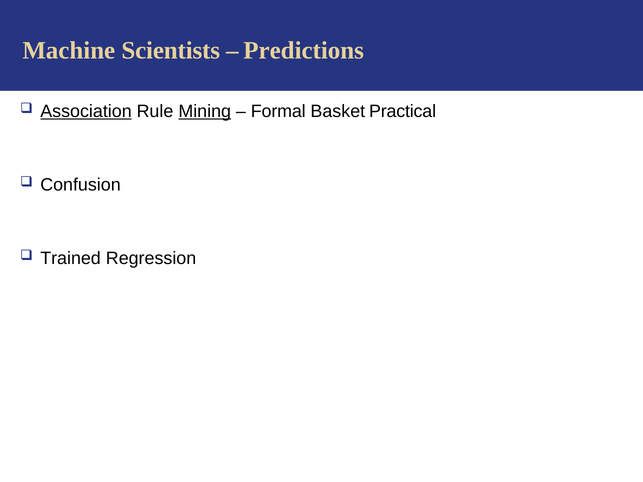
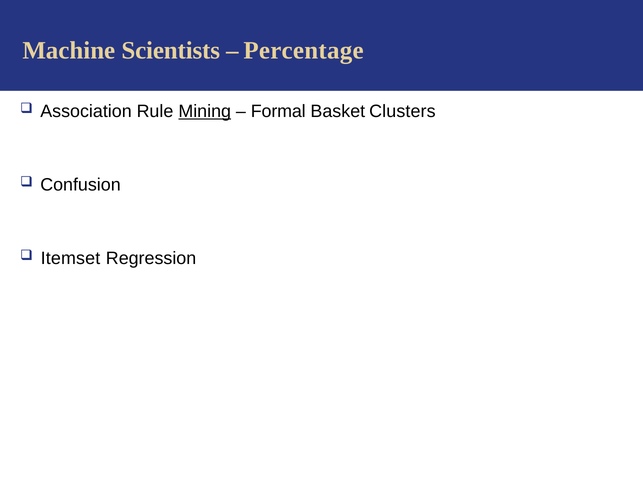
Predictions: Predictions -> Percentage
Association underline: present -> none
Practical: Practical -> Clusters
Trained: Trained -> Itemset
